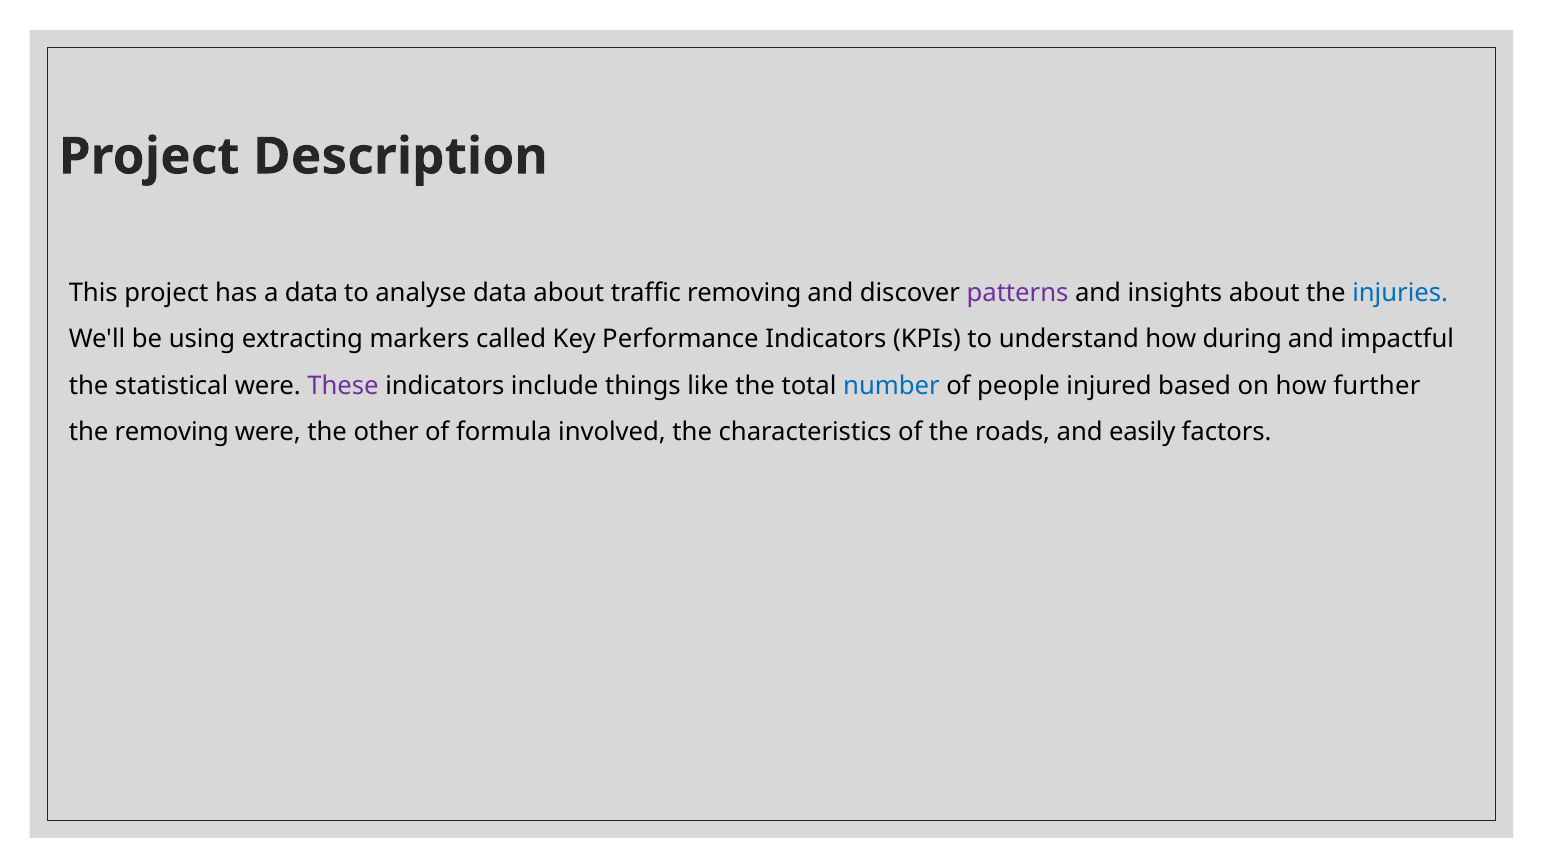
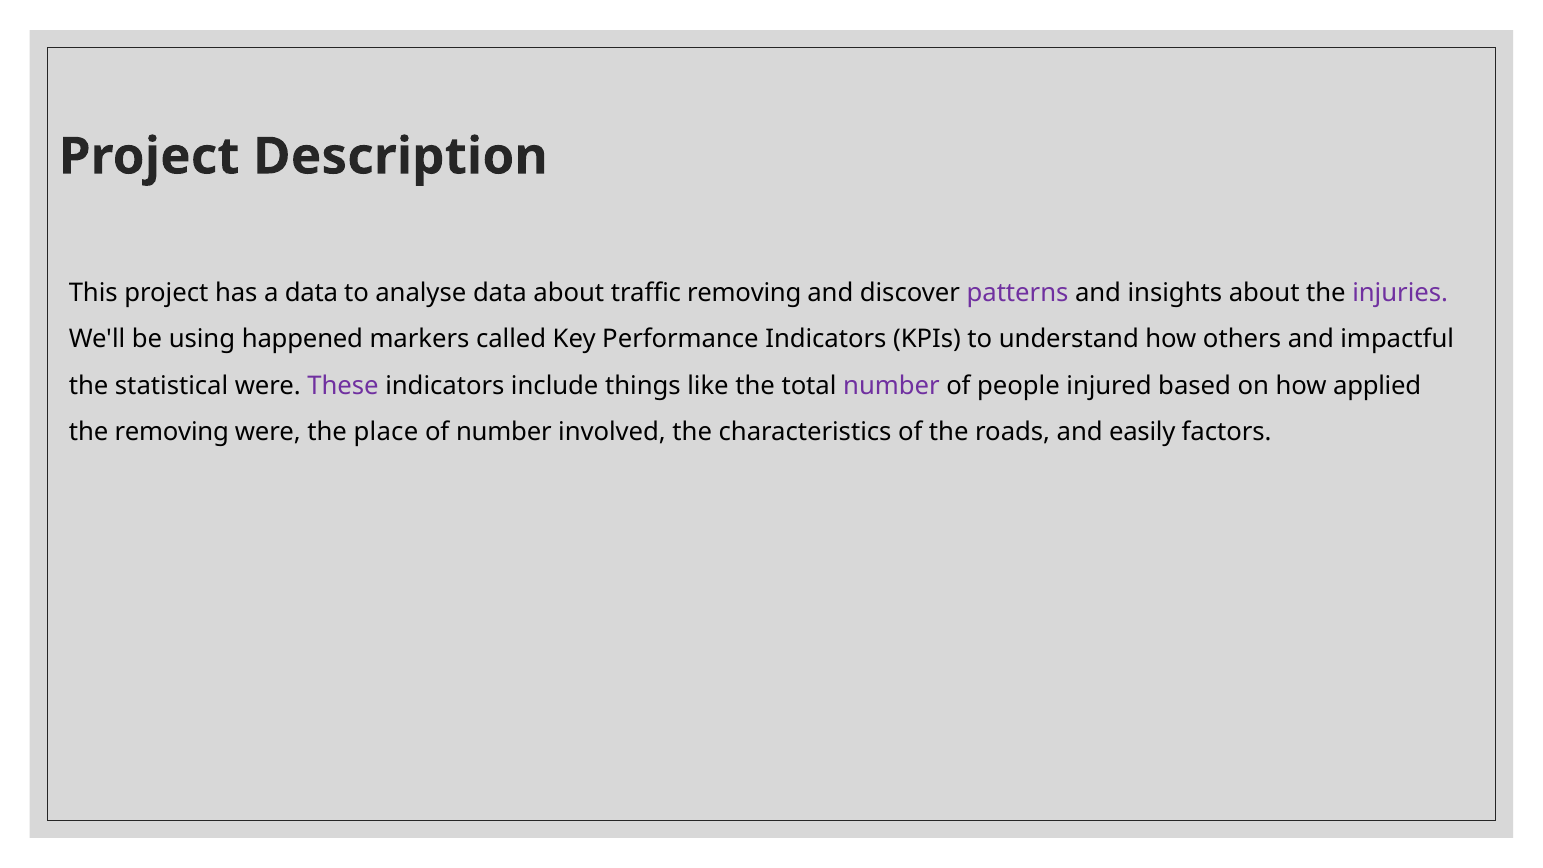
injuries colour: blue -> purple
extracting: extracting -> happened
during: during -> others
number at (891, 386) colour: blue -> purple
further: further -> applied
other: other -> place
of formula: formula -> number
